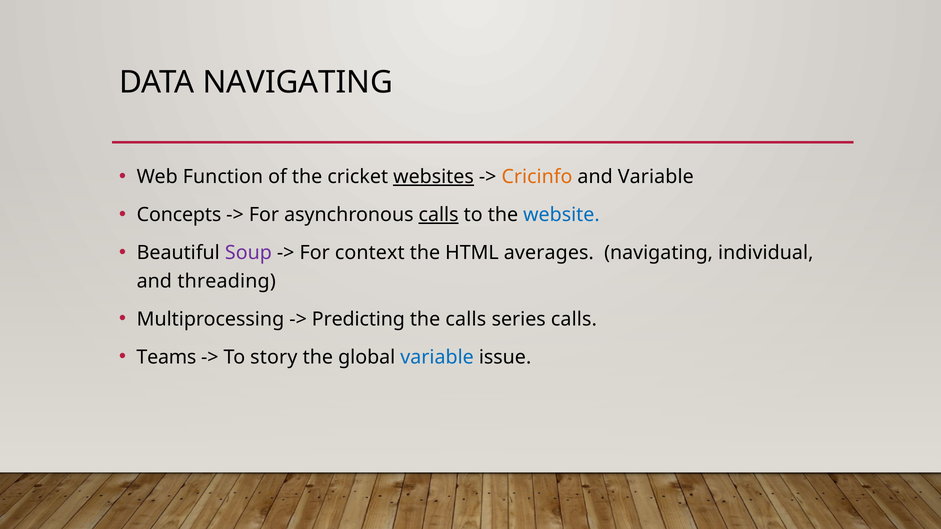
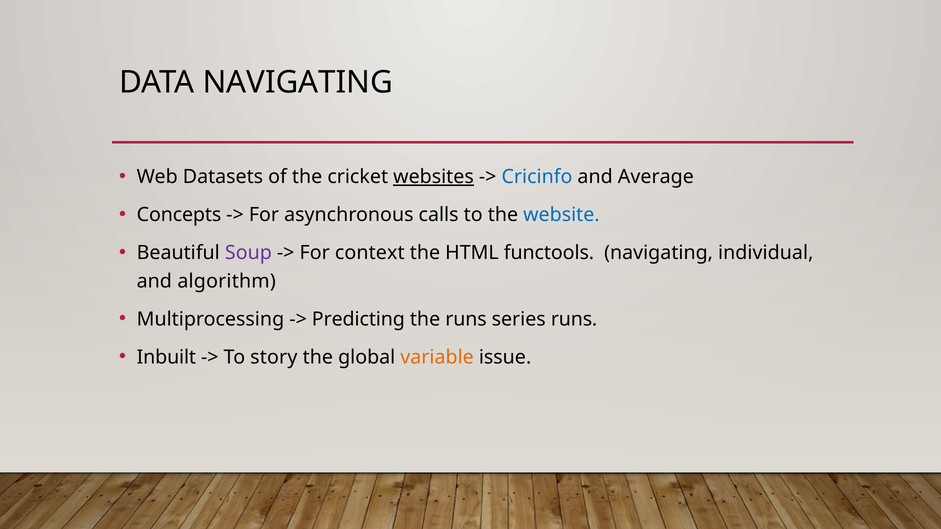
Function: Function -> Datasets
Cricinfo colour: orange -> blue
and Variable: Variable -> Average
calls at (439, 215) underline: present -> none
averages: averages -> functools
threading: threading -> algorithm
the calls: calls -> runs
series calls: calls -> runs
Teams: Teams -> Inbuilt
variable at (437, 357) colour: blue -> orange
